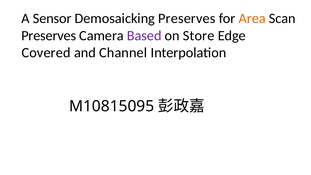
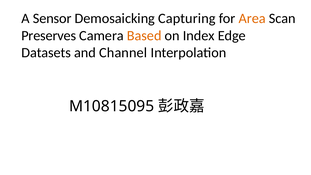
Demosaicking Preserves: Preserves -> Capturing
Based colour: purple -> orange
Store: Store -> Index
Covered: Covered -> Datasets
